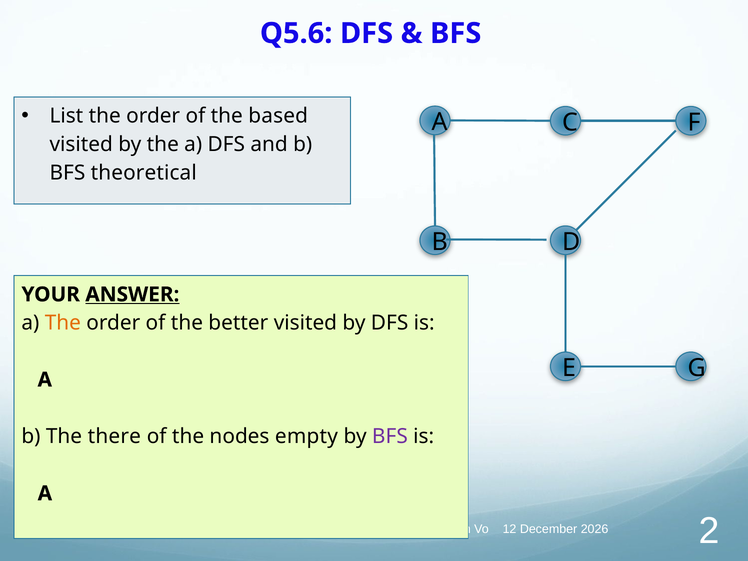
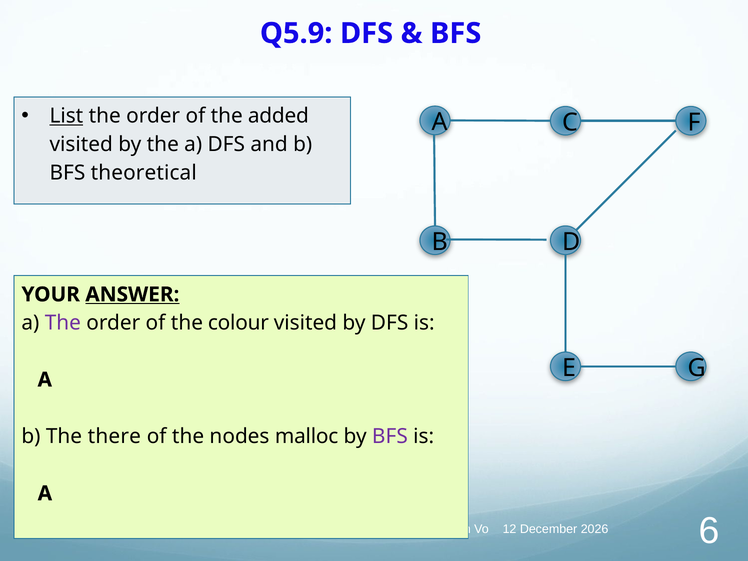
Q5.6: Q5.6 -> Q5.9
List underline: none -> present
based: based -> added
The at (63, 323) colour: orange -> purple
better: better -> colour
empty: empty -> malloc
2: 2 -> 6
